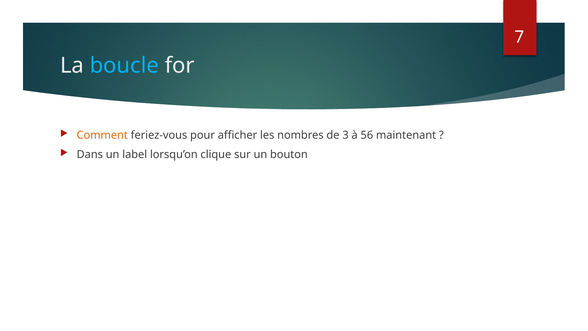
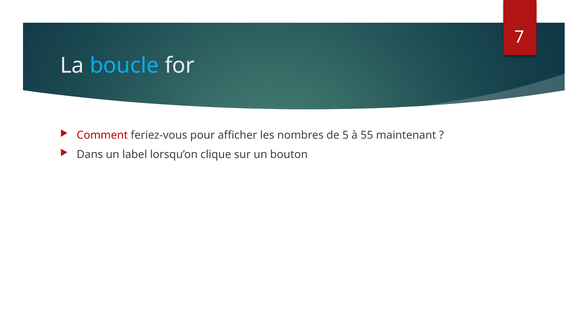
Comment colour: orange -> red
3: 3 -> 5
56: 56 -> 55
